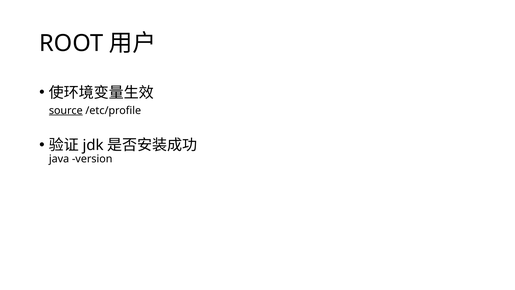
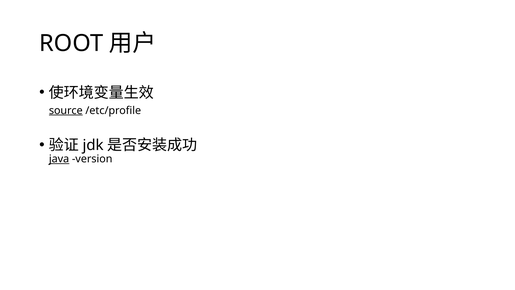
java underline: none -> present
